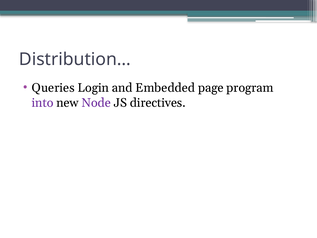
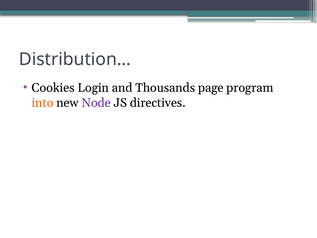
Queries: Queries -> Cookies
Embedded: Embedded -> Thousands
into colour: purple -> orange
